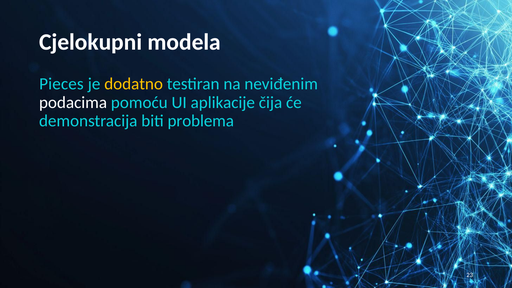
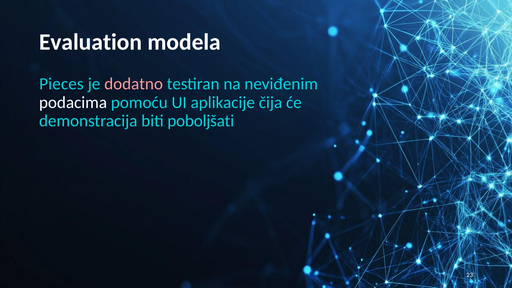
Cjelokupni: Cjelokupni -> Evaluation
dodatno colour: yellow -> pink
problema: problema -> poboljšati
